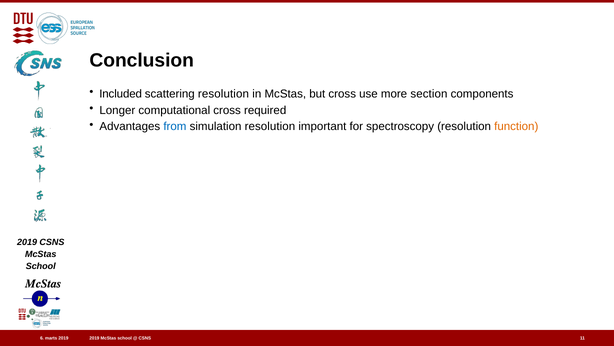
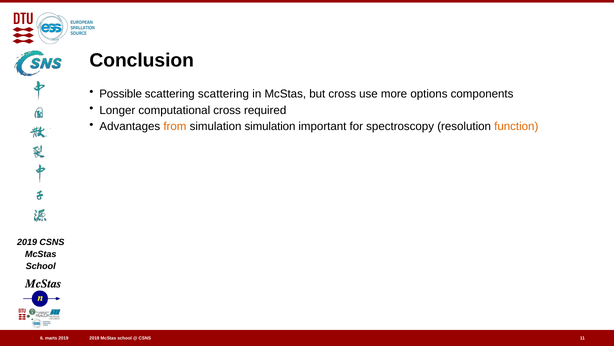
Included: Included -> Possible
scattering resolution: resolution -> scattering
section: section -> options
from colour: blue -> orange
simulation resolution: resolution -> simulation
